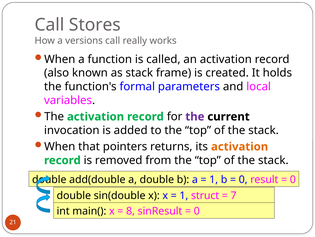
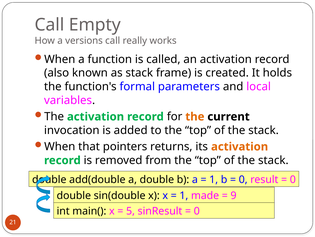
Stores: Stores -> Empty
the at (195, 116) colour: purple -> orange
struct: struct -> made
7: 7 -> 9
8: 8 -> 5
